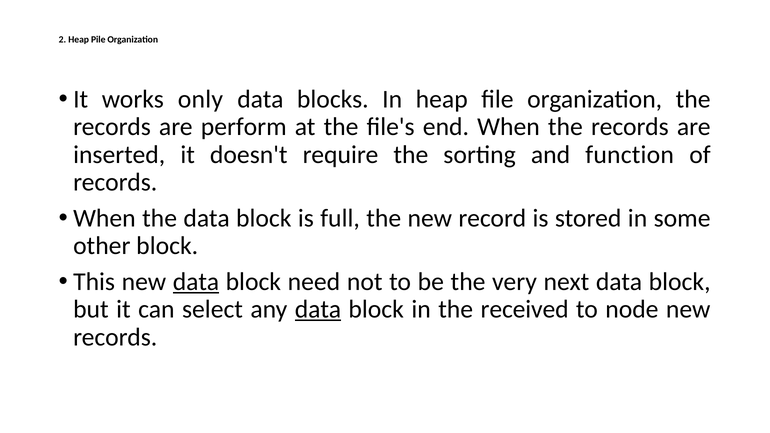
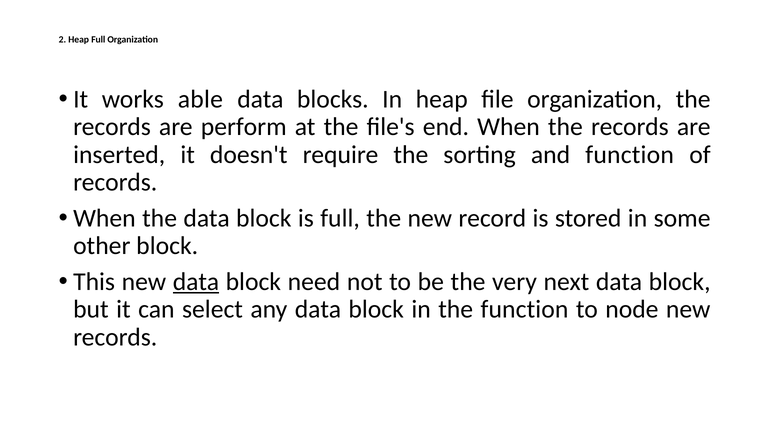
Heap Pile: Pile -> Full
only: only -> able
data at (318, 309) underline: present -> none
the received: received -> function
